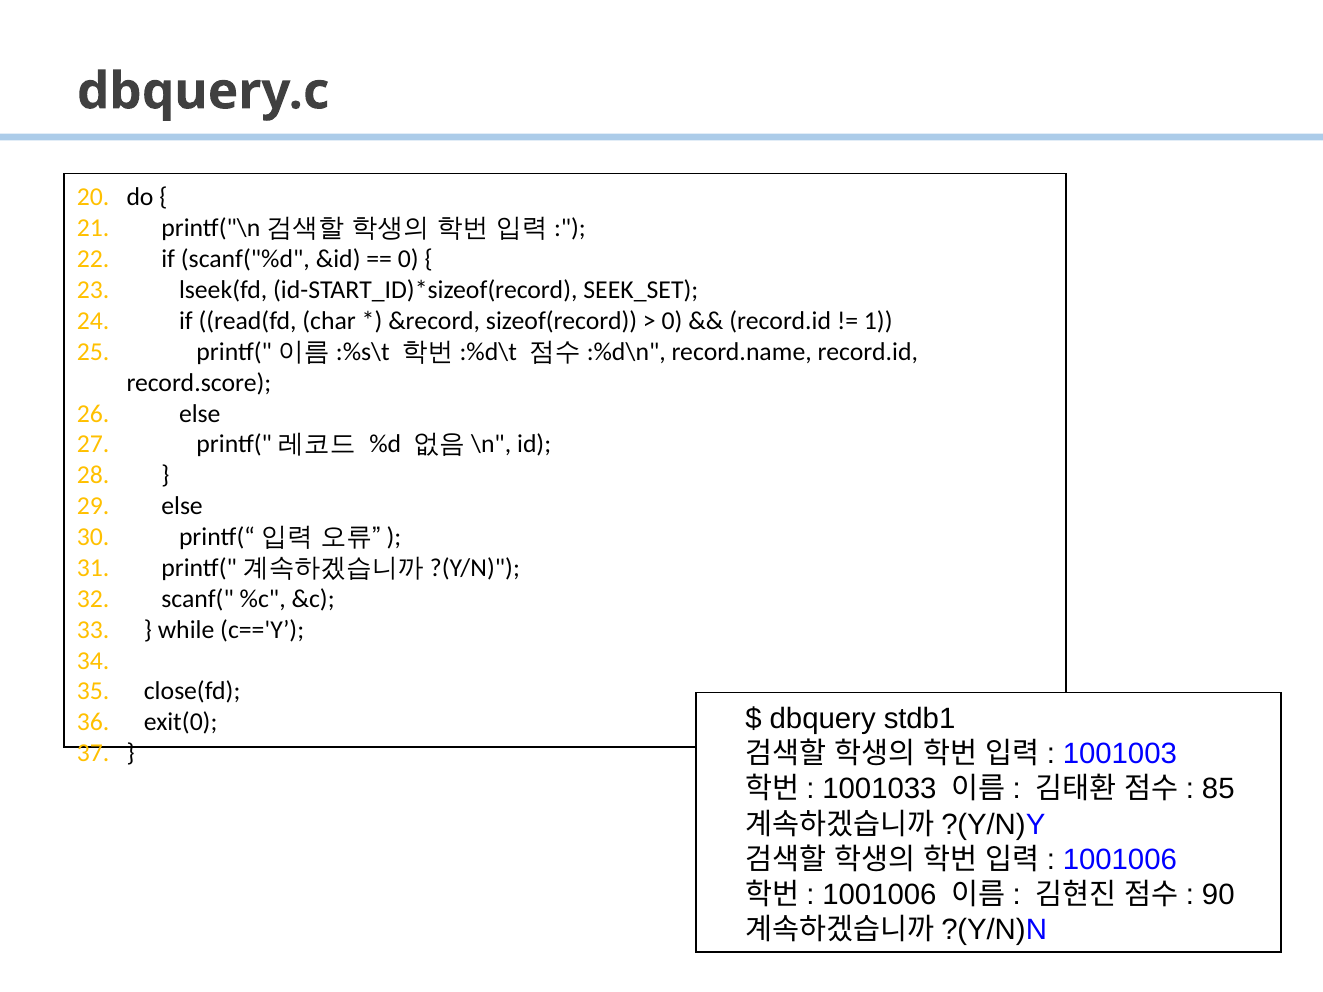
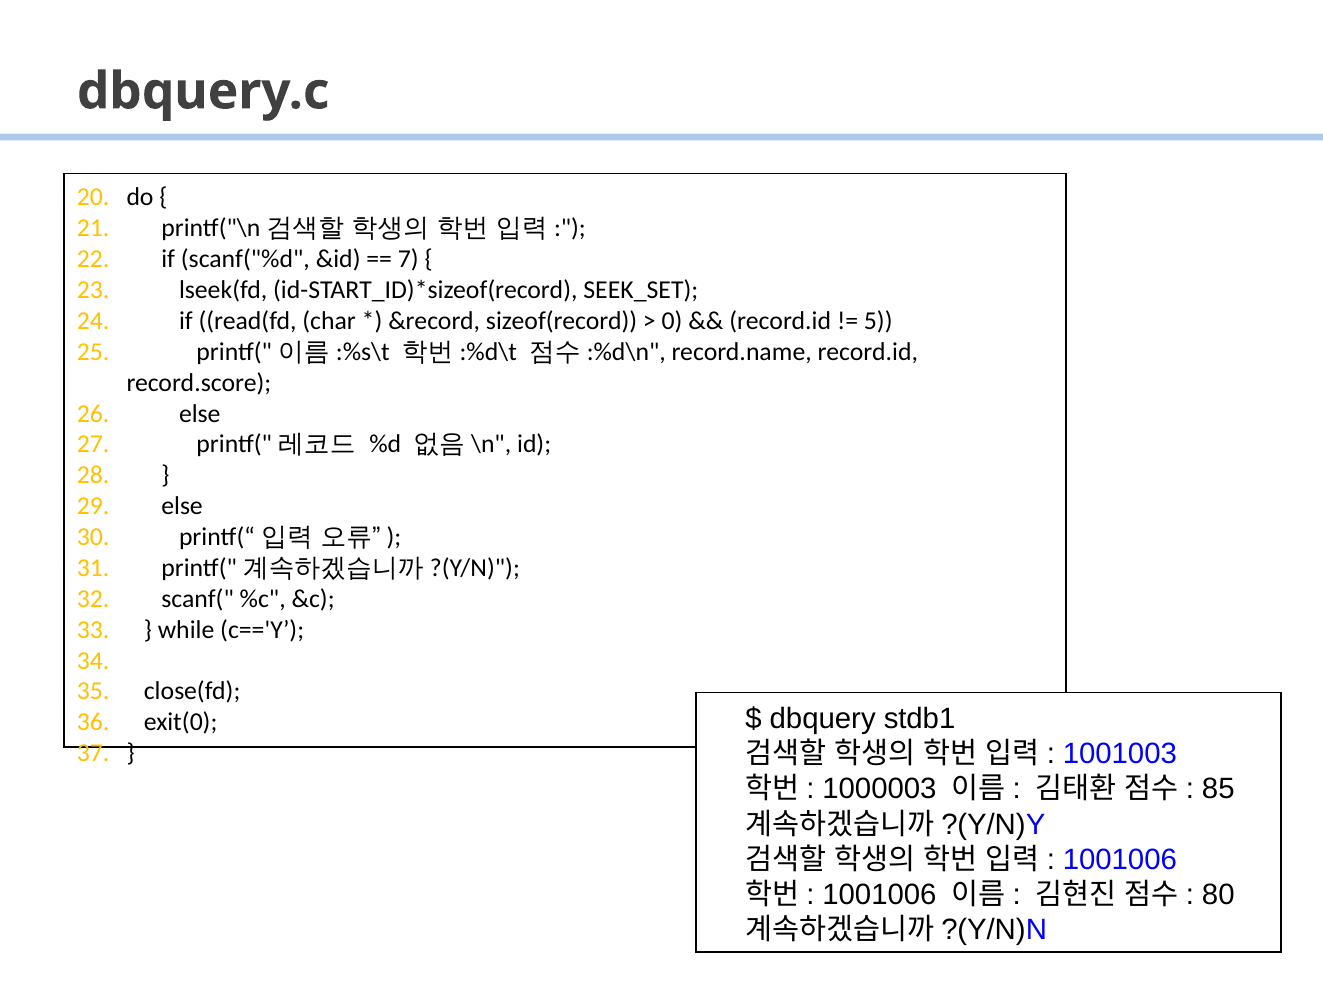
0 at (408, 259): 0 -> 7
1: 1 -> 5
1001033: 1001033 -> 1000003
90: 90 -> 80
